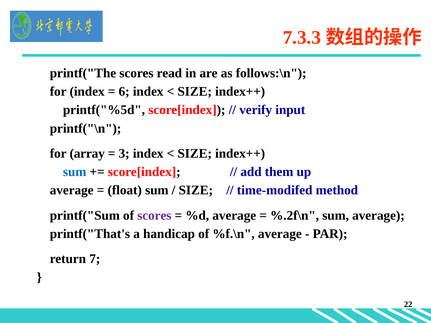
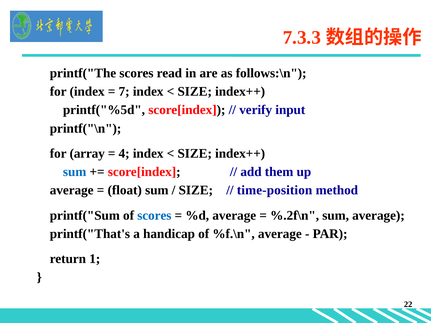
6: 6 -> 7
3: 3 -> 4
time-modifed: time-modifed -> time-position
scores at (154, 216) colour: purple -> blue
7: 7 -> 1
